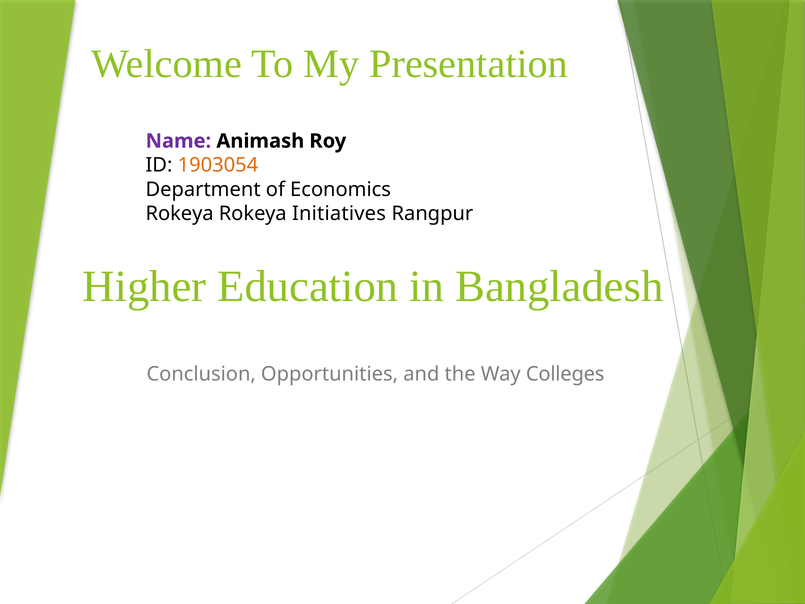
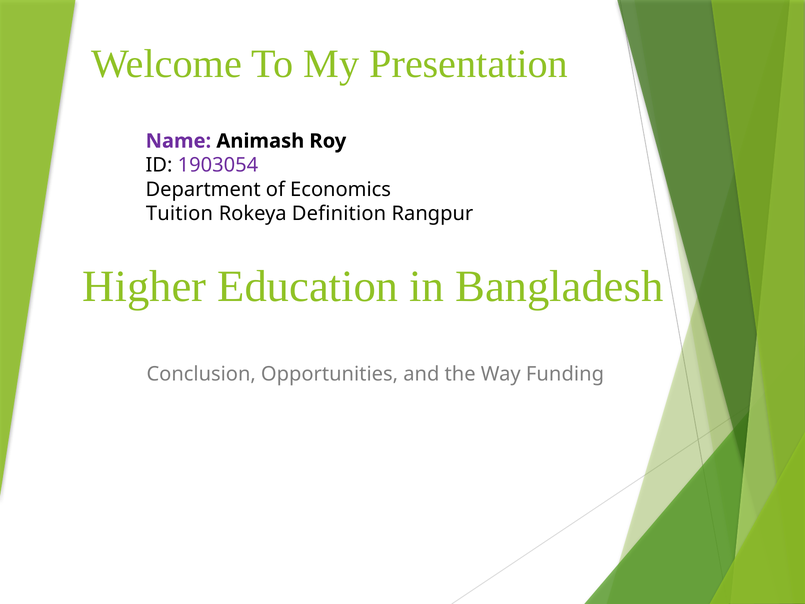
1903054 colour: orange -> purple
Rokeya at (180, 213): Rokeya -> Tuition
Initiatives: Initiatives -> Definition
Colleges: Colleges -> Funding
